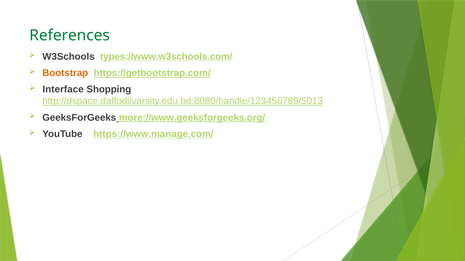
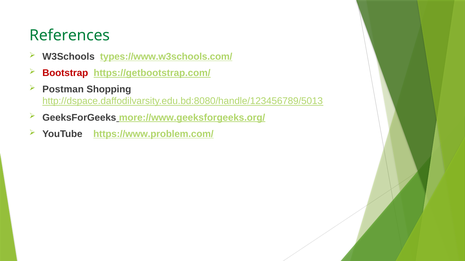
Bootstrap colour: orange -> red
Interface: Interface -> Postman
https://www.manage.com/: https://www.manage.com/ -> https://www.problem.com/
